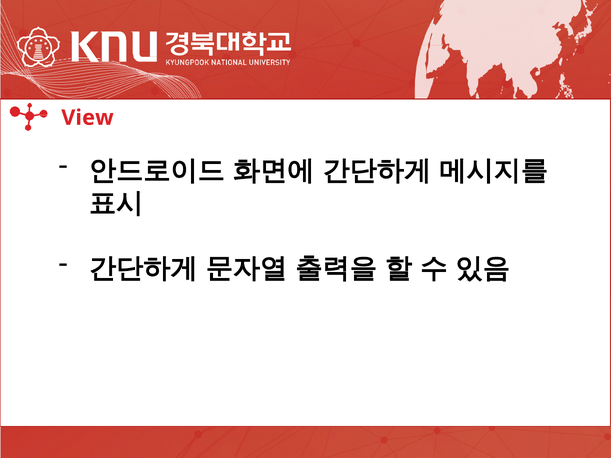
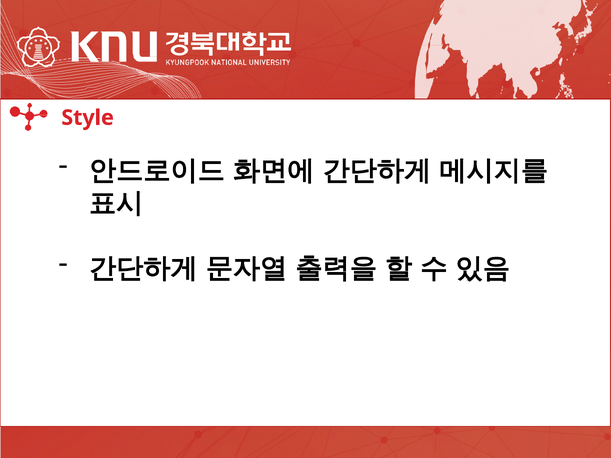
View: View -> Style
